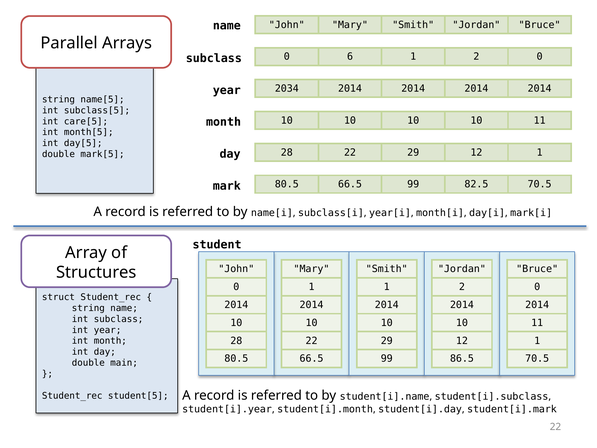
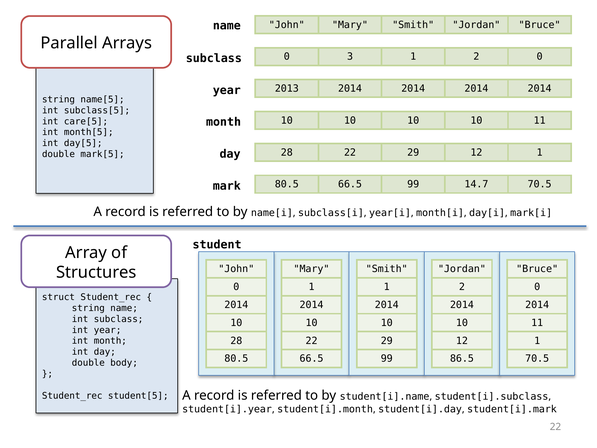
6: 6 -> 3
2034: 2034 -> 2013
82.5: 82.5 -> 14.7
main: main -> body
